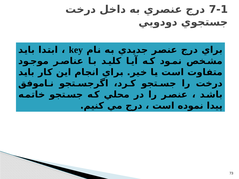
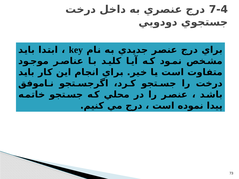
7-1: 7-1 -> 7-4
